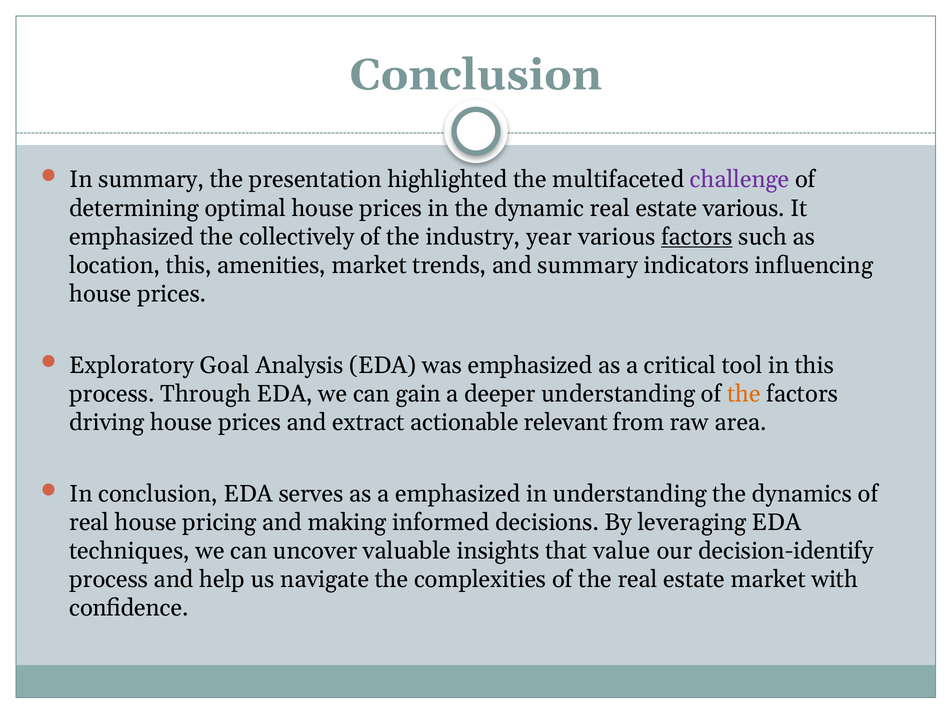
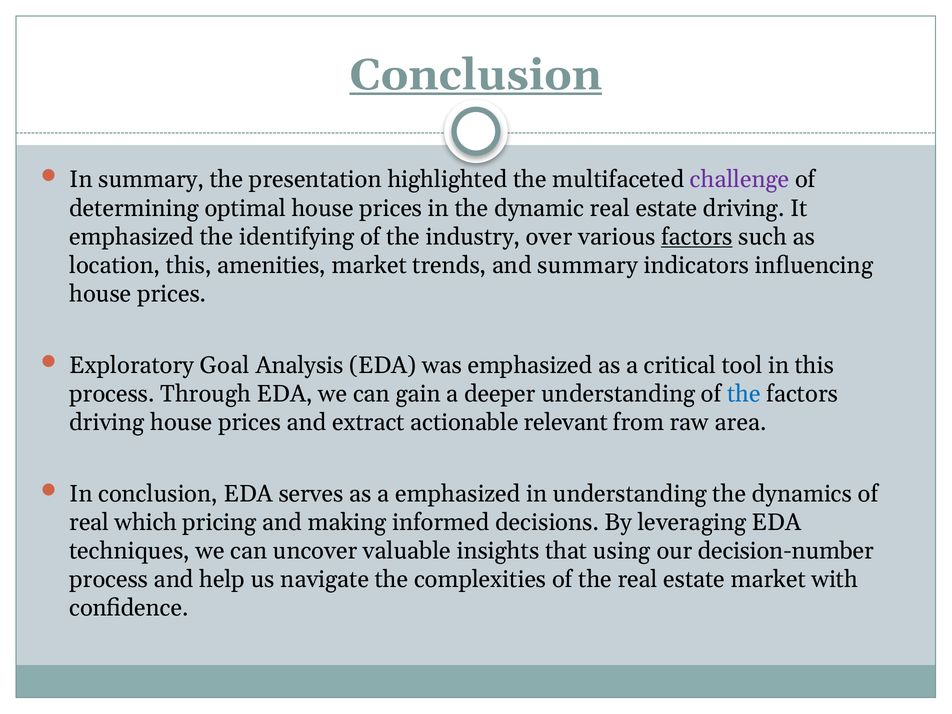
Conclusion at (476, 75) underline: none -> present
estate various: various -> driving
collectively: collectively -> identifying
year: year -> over
the at (744, 394) colour: orange -> blue
real house: house -> which
value: value -> using
decision-identify: decision-identify -> decision-number
